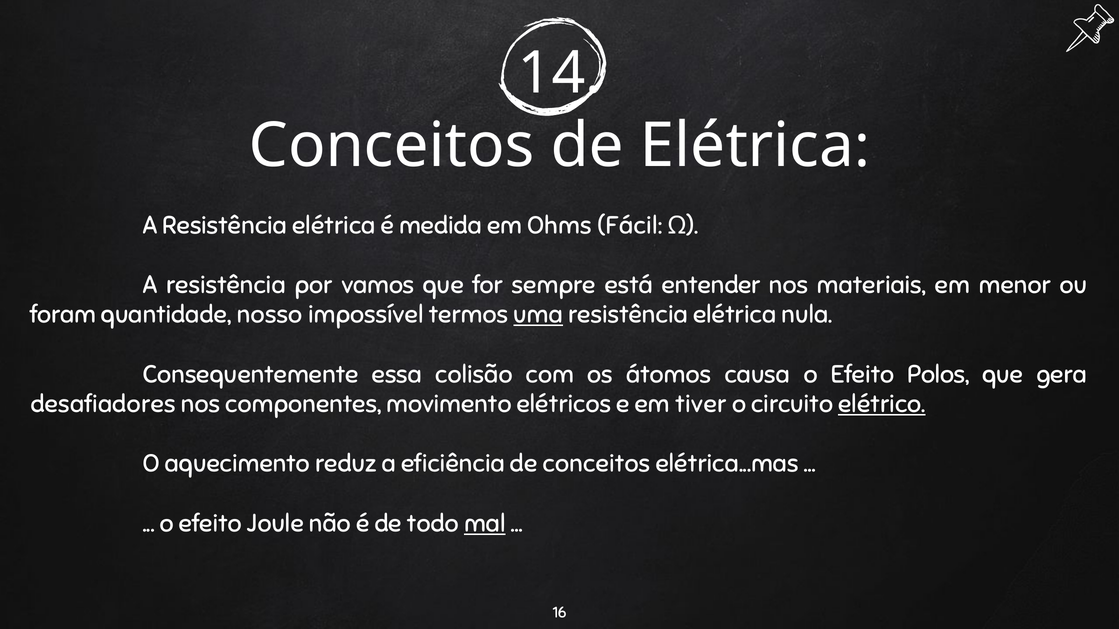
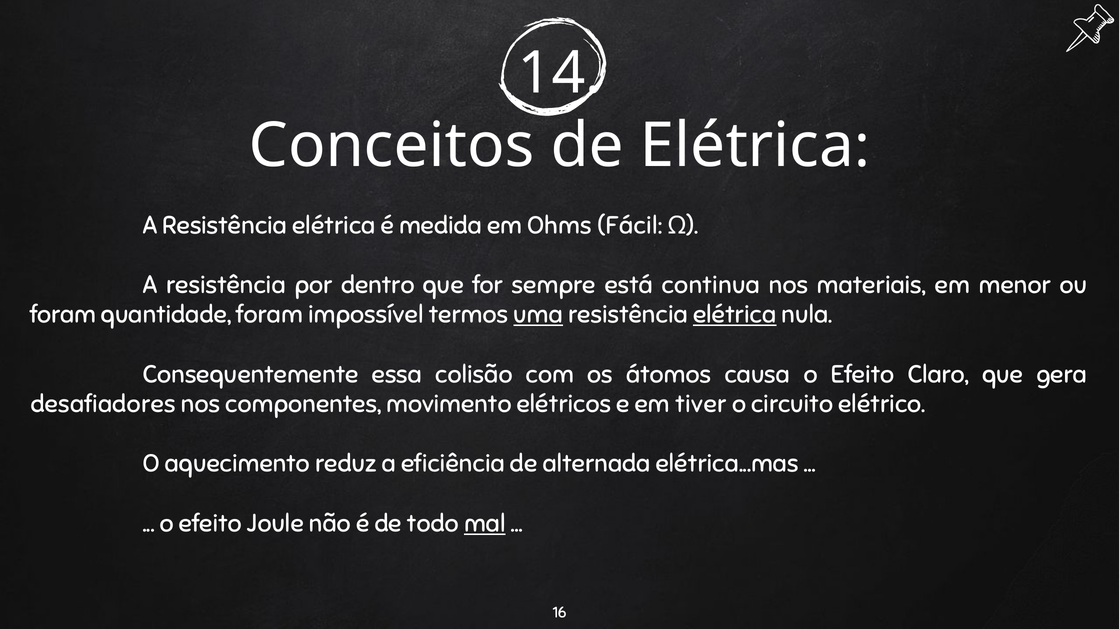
vamos: vamos -> dentro
entender: entender -> continua
quantidade nosso: nosso -> foram
elétrica at (735, 315) underline: none -> present
Polos: Polos -> Claro
elétrico underline: present -> none
de conceitos: conceitos -> alternada
